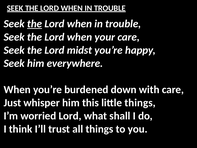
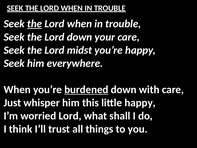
when at (79, 37): when -> down
burdened underline: none -> present
little things: things -> happy
